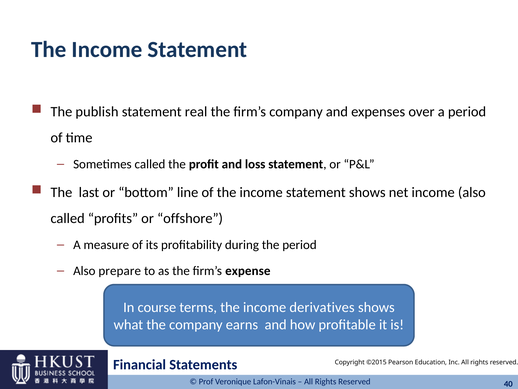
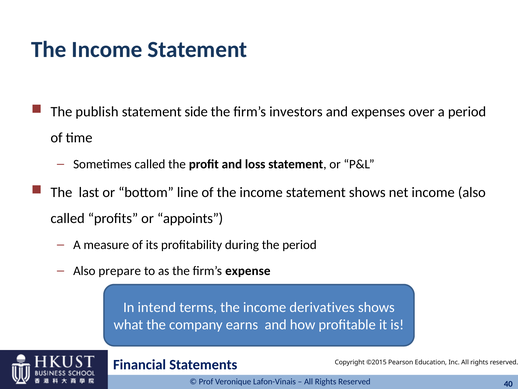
real: real -> side
firm’s company: company -> investors
offshore: offshore -> appoints
course: course -> intend
